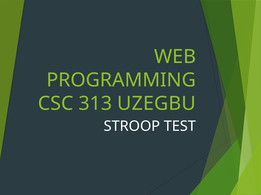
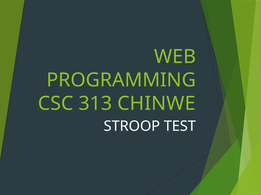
UZEGBU: UZEGBU -> CHINWE
